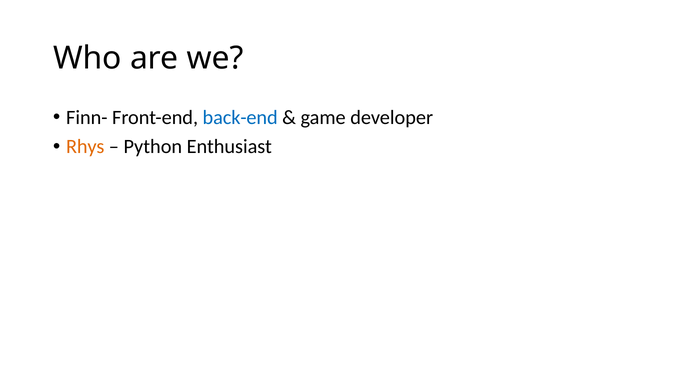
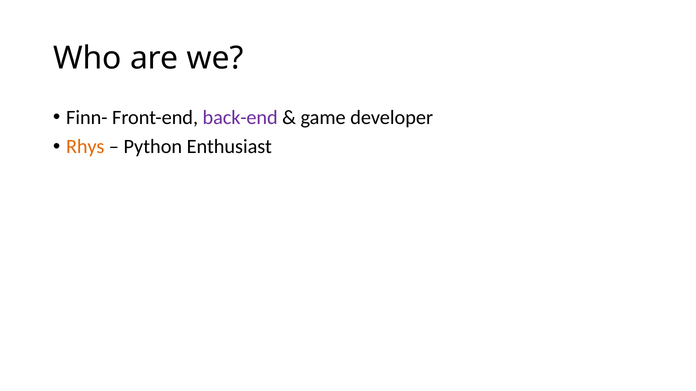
back-end colour: blue -> purple
